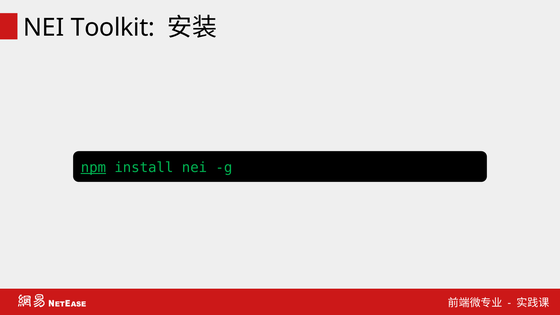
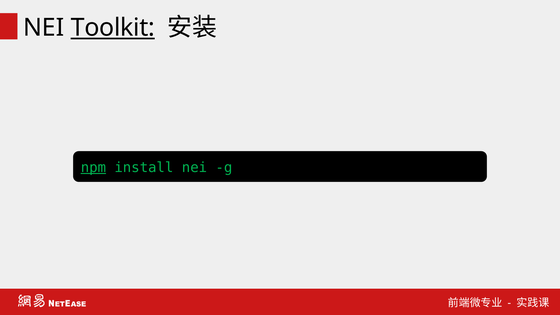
Toolkit underline: none -> present
